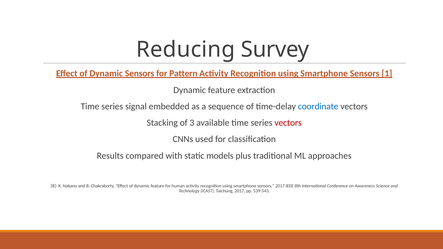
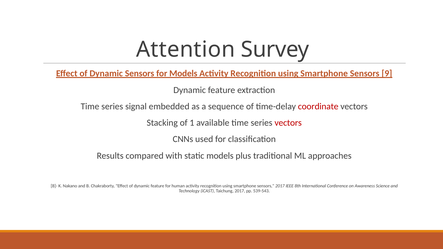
Reducing: Reducing -> Attention
for Pattern: Pattern -> Models
1: 1 -> 9
coordinate colour: blue -> red
3: 3 -> 1
